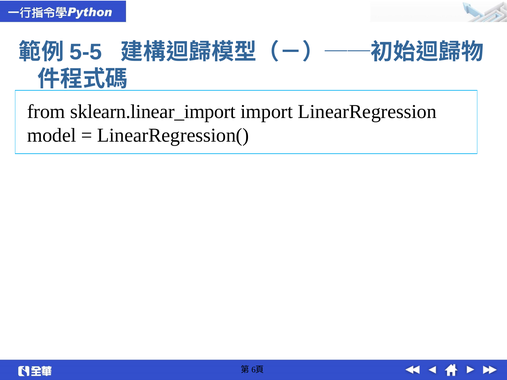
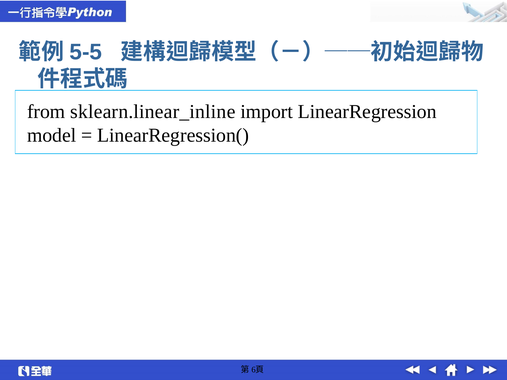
sklearn.linear_import: sklearn.linear_import -> sklearn.linear_inline
